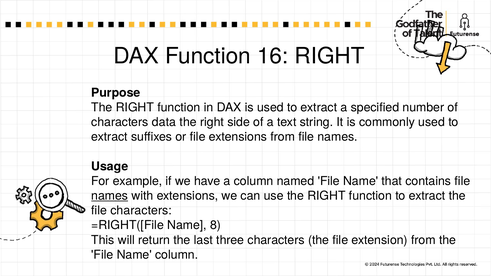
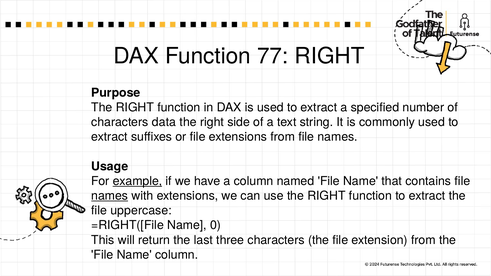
16: 16 -> 77
example underline: none -> present
file characters: characters -> uppercase
8: 8 -> 0
